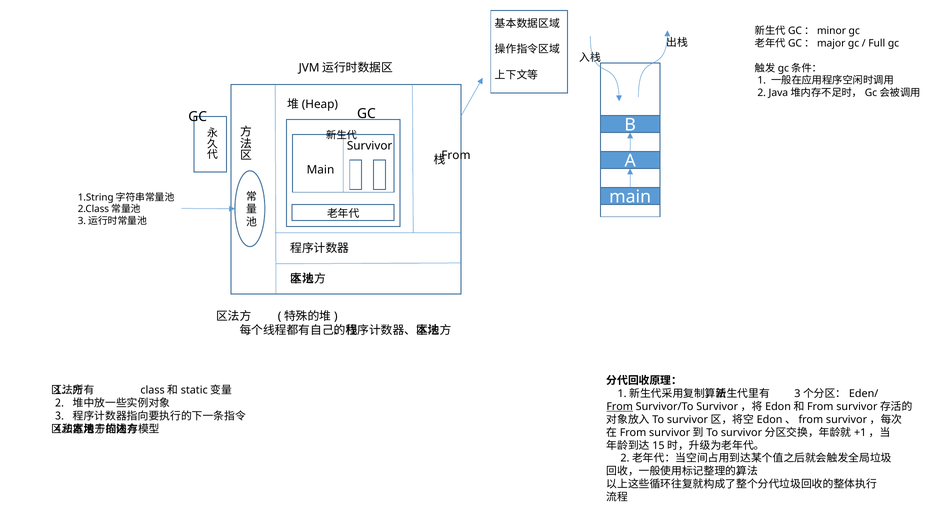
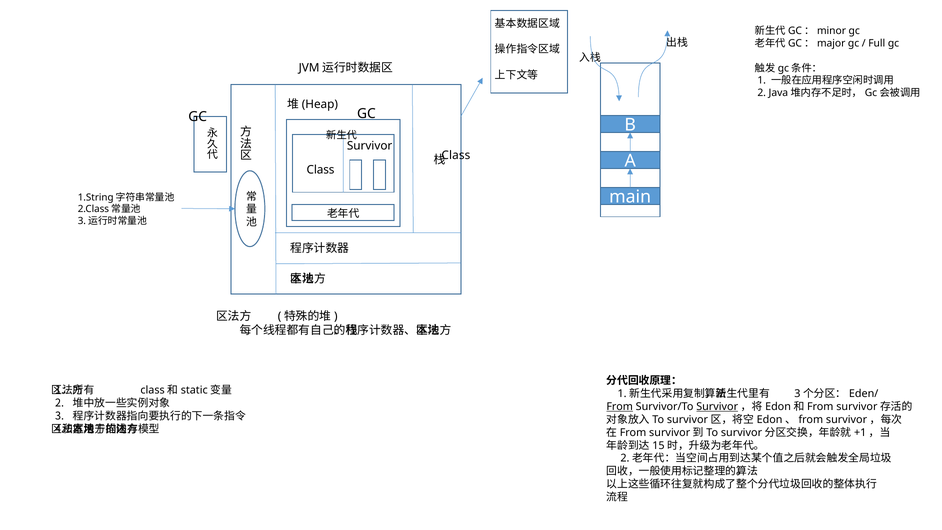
From at (456, 155): From -> Class
Main at (320, 170): Main -> Class
Survivor at (717, 406) underline: none -> present
